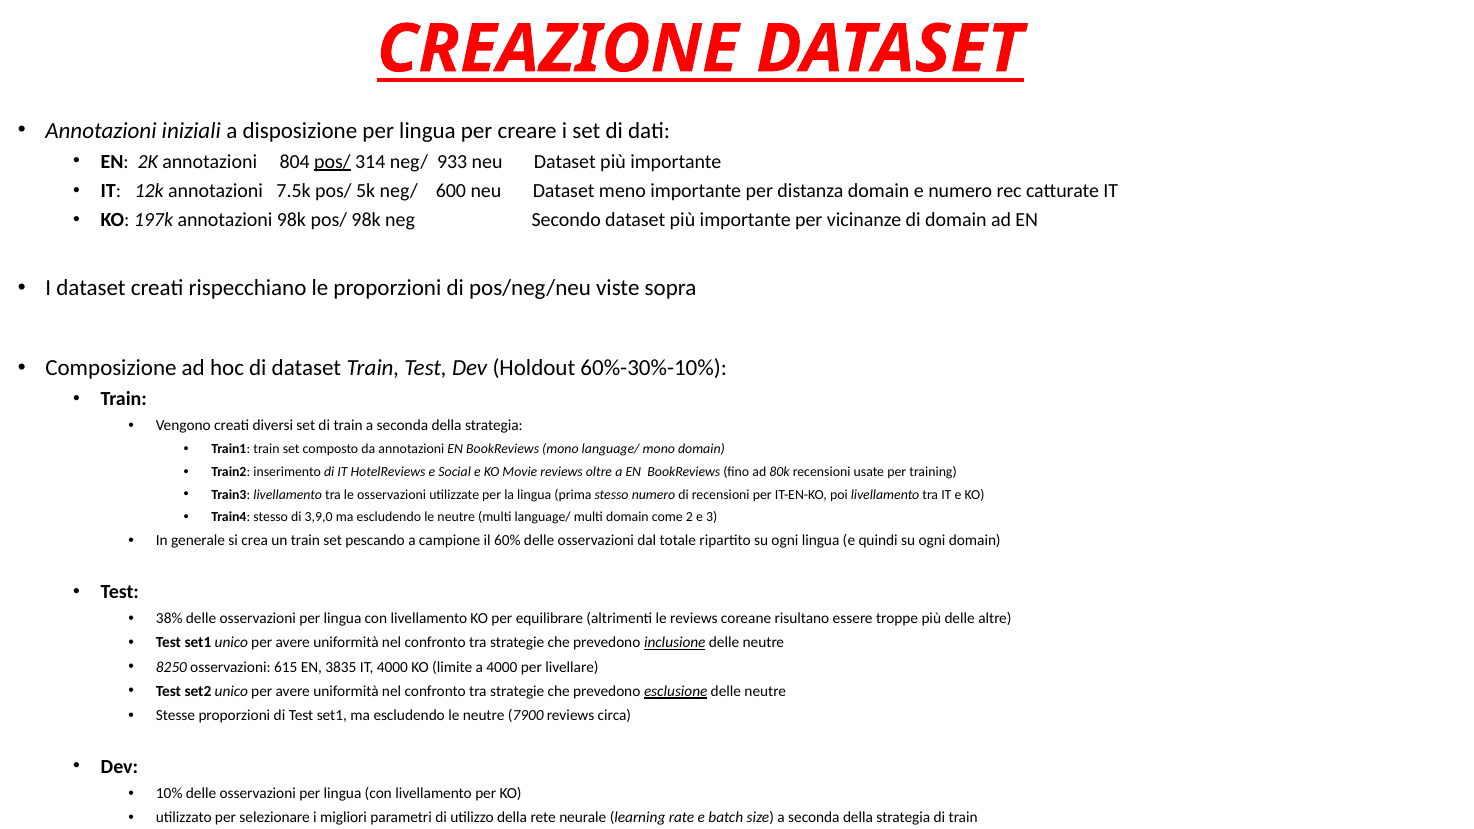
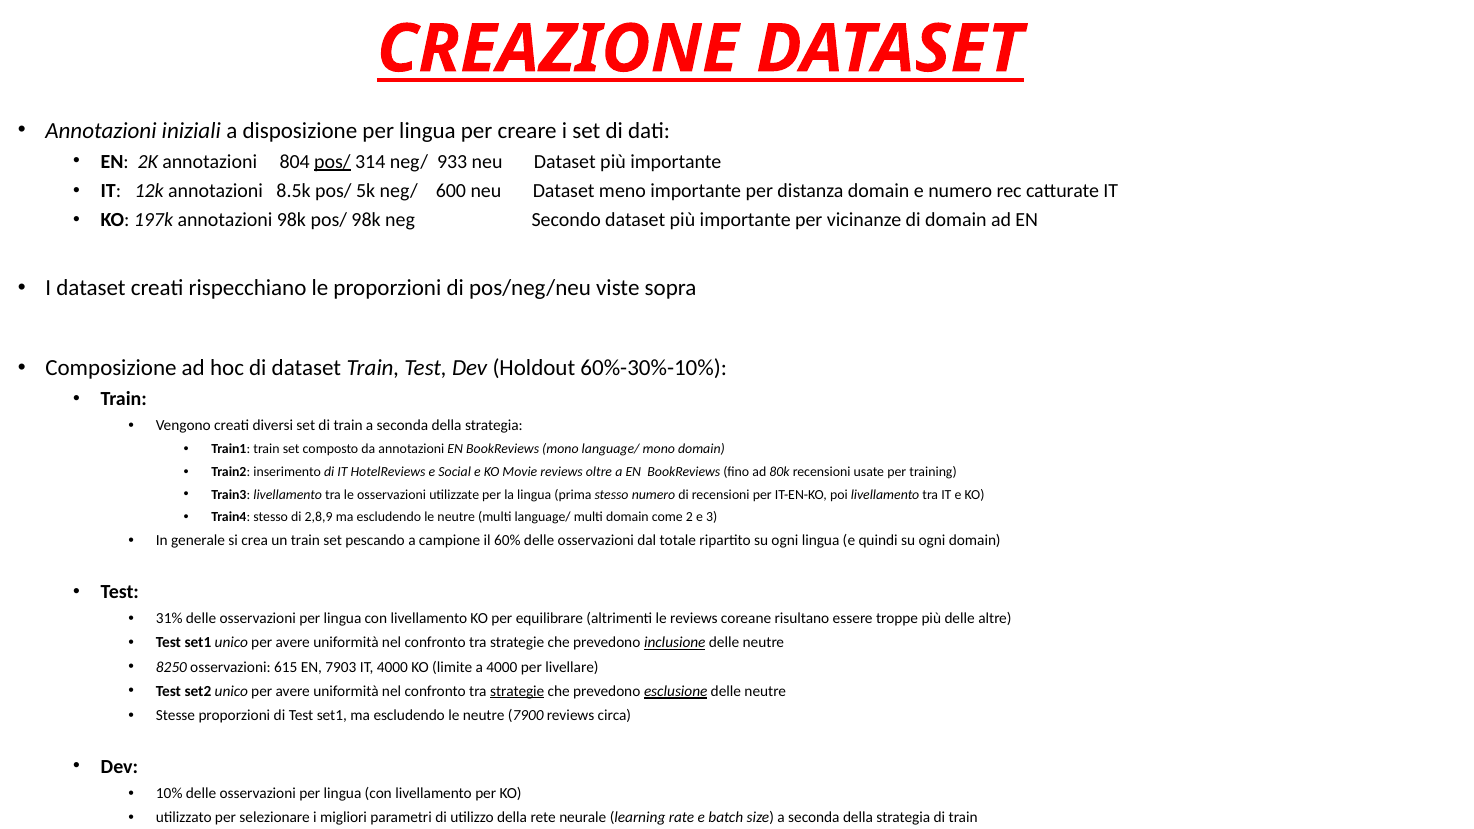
7.5k: 7.5k -> 8.5k
3,9,0: 3,9,0 -> 2,8,9
38%: 38% -> 31%
3835: 3835 -> 7903
strategie at (517, 691) underline: none -> present
